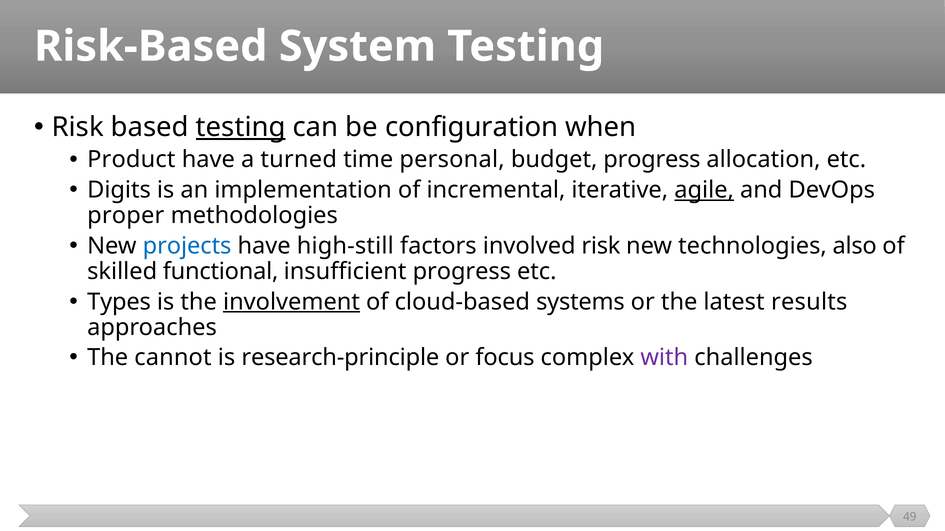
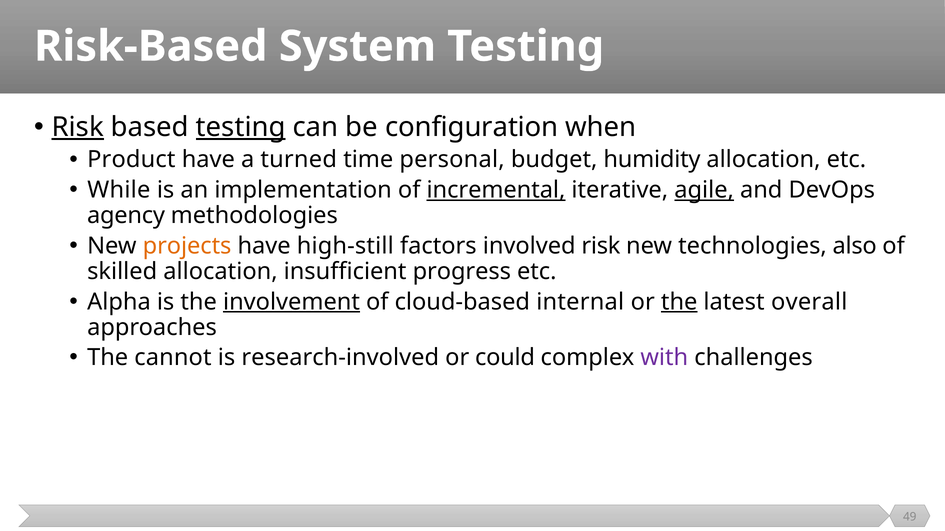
Risk at (78, 127) underline: none -> present
budget progress: progress -> humidity
Digits: Digits -> While
incremental underline: none -> present
proper: proper -> agency
projects colour: blue -> orange
skilled functional: functional -> allocation
Types: Types -> Alpha
systems: systems -> internal
the at (679, 302) underline: none -> present
results: results -> overall
research-principle: research-principle -> research-involved
focus: focus -> could
